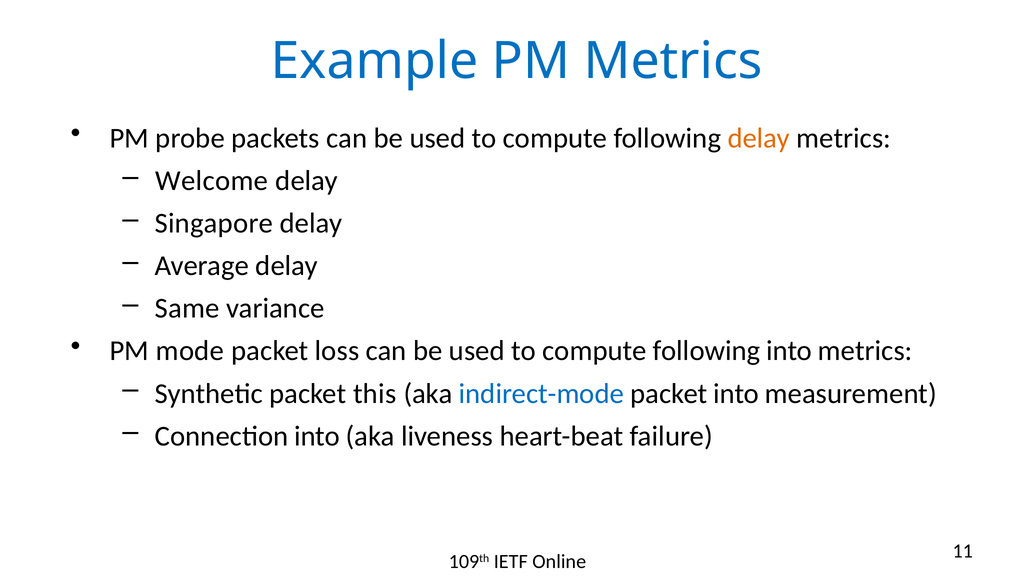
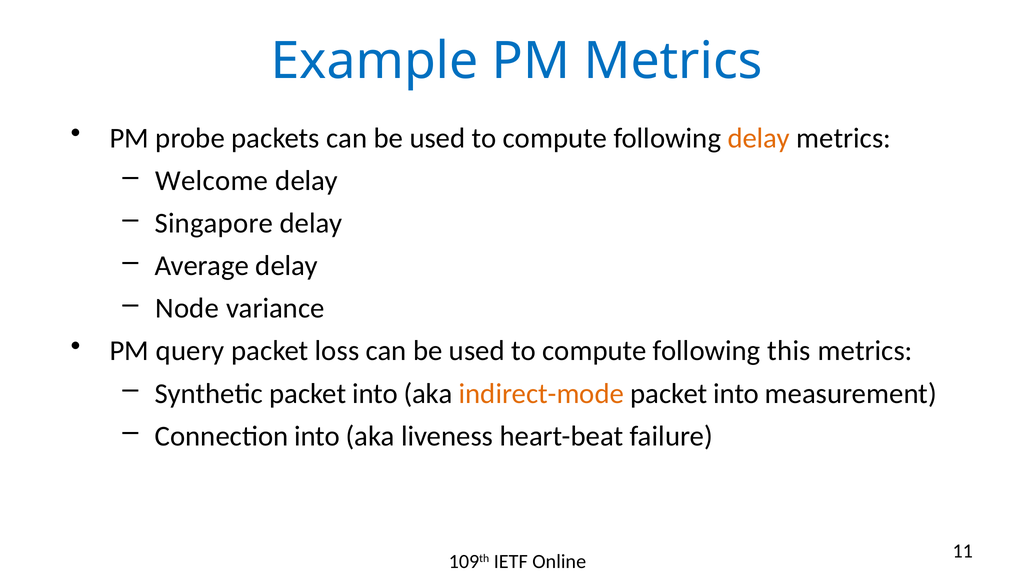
Same: Same -> Node
mode: mode -> query
following into: into -> this
Synthetic packet this: this -> into
indirect-mode colour: blue -> orange
